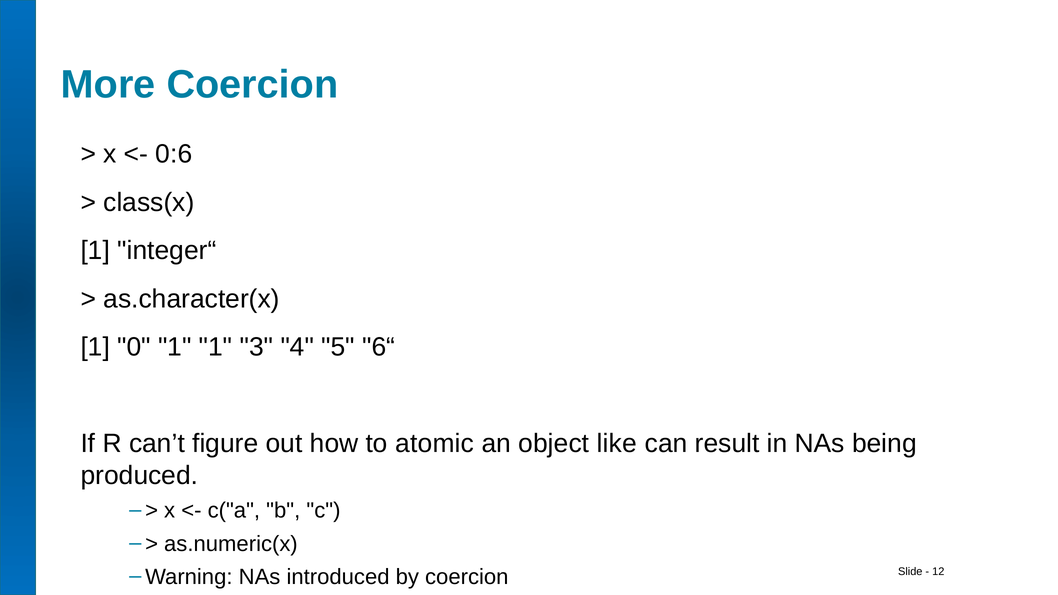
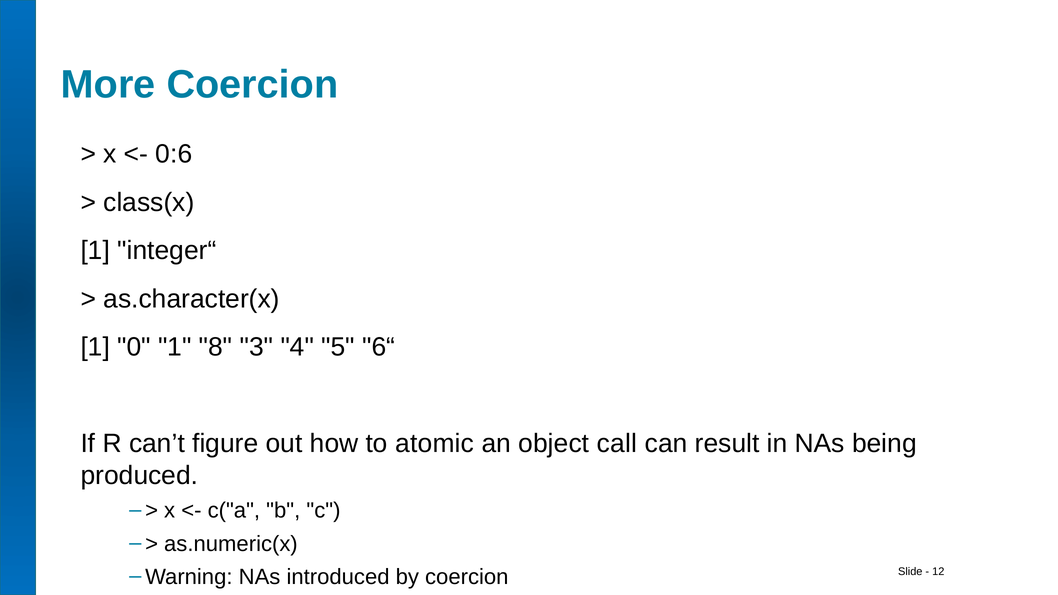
1 1: 1 -> 8
like: like -> call
